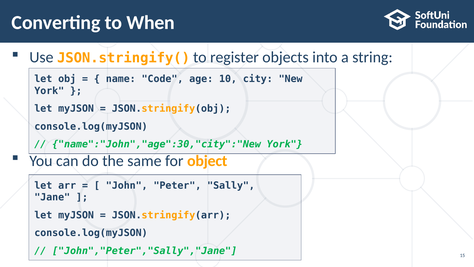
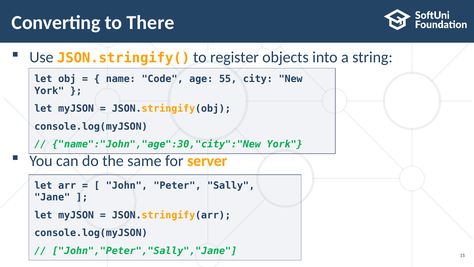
When: When -> There
10: 10 -> 55
object: object -> server
